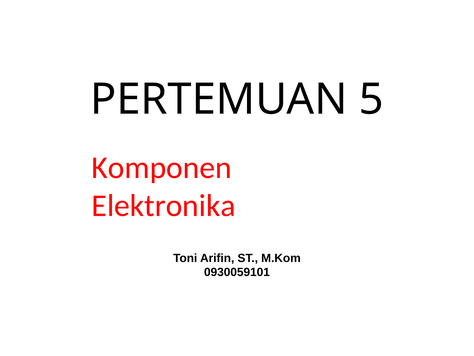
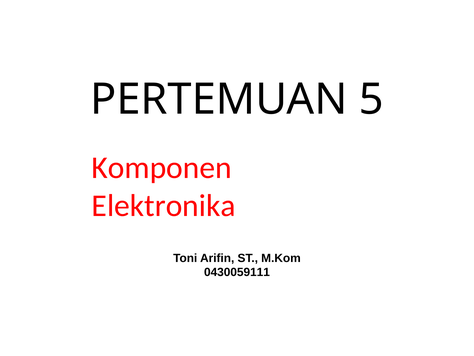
0930059101: 0930059101 -> 0430059111
